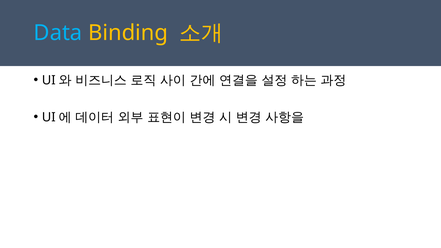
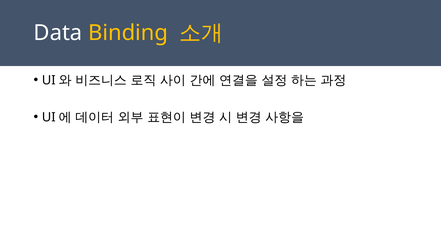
Data colour: light blue -> white
